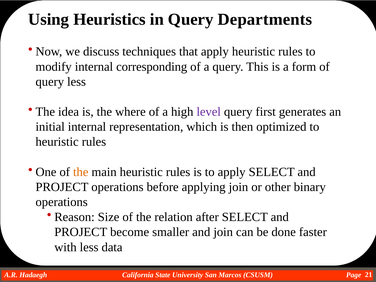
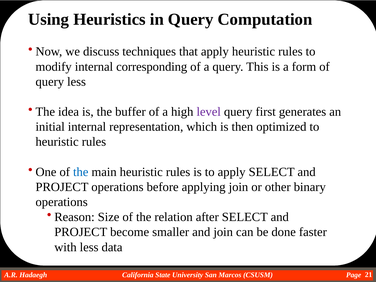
Departments: Departments -> Computation
where: where -> buffer
the at (81, 172) colour: orange -> blue
